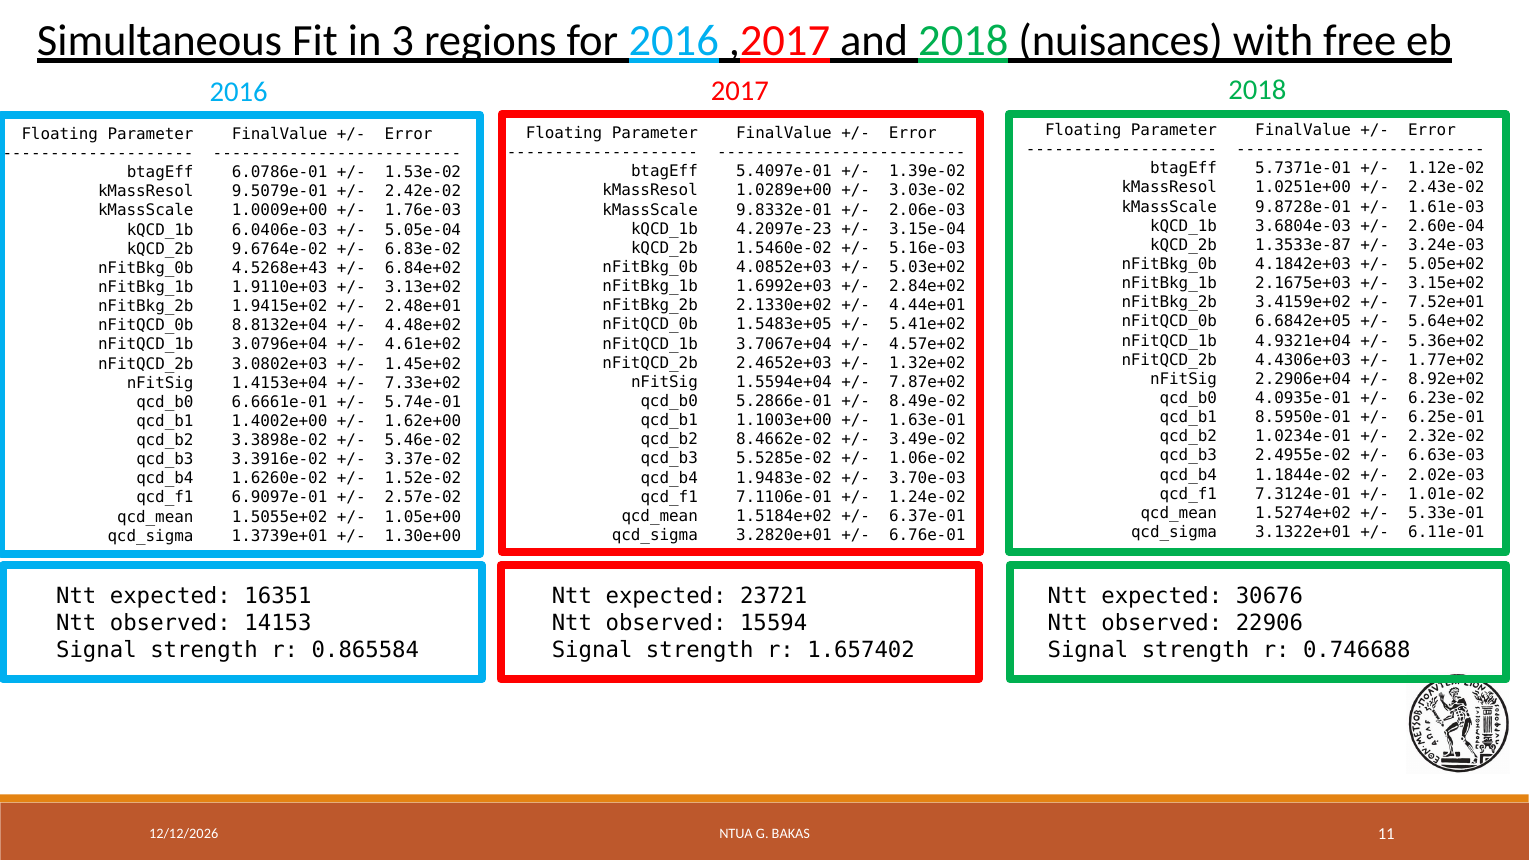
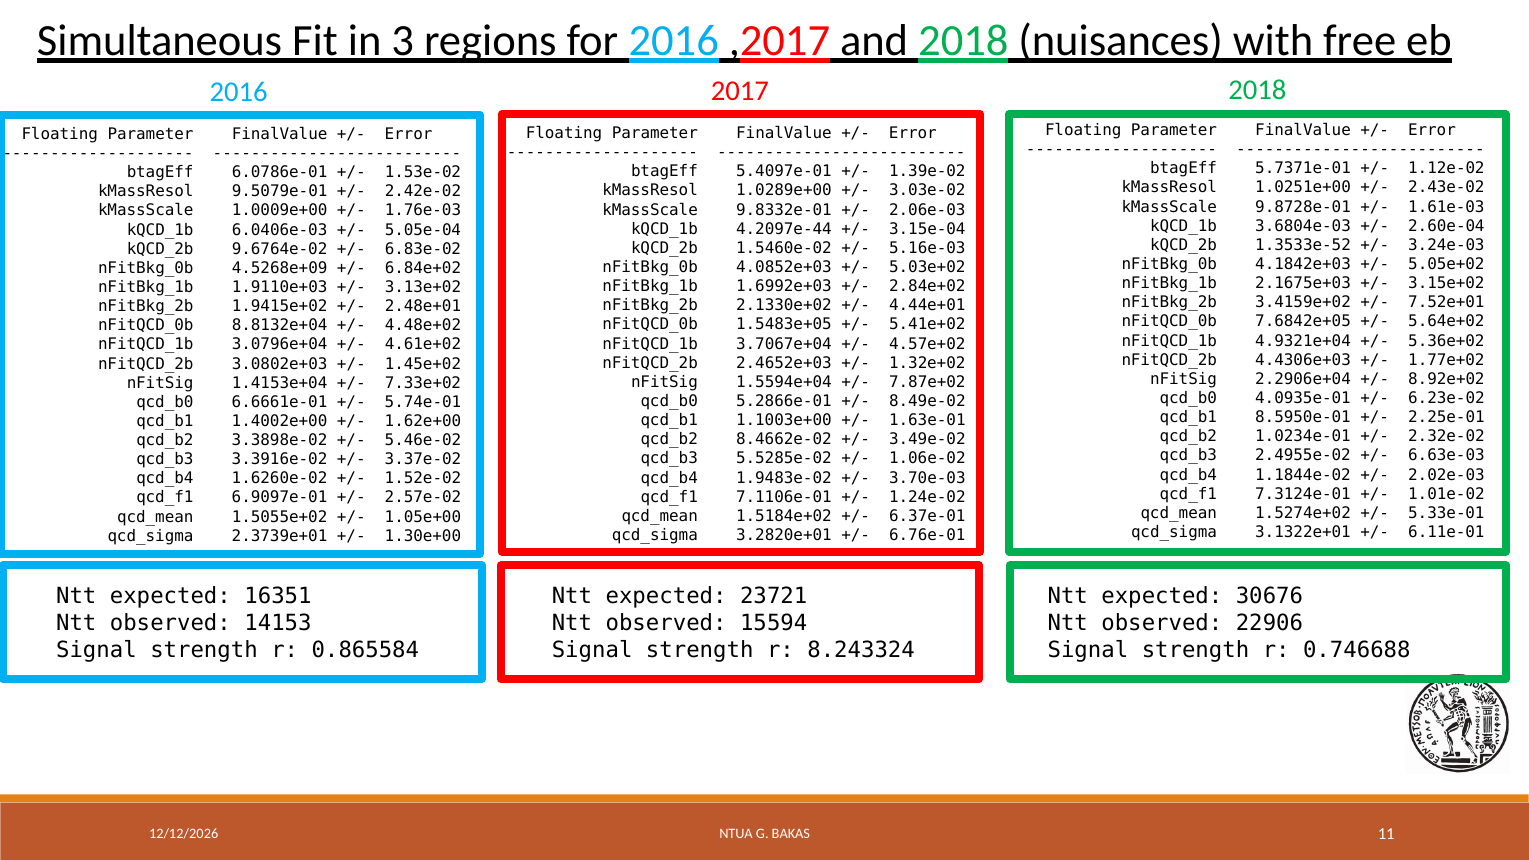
4.2097e-23: 4.2097e-23 -> 4.2097e-44
1.3533e-87: 1.3533e-87 -> 1.3533e-52
4.5268e+43: 4.5268e+43 -> 4.5268e+09
6.6842e+05: 6.6842e+05 -> 7.6842e+05
6.25e-01: 6.25e-01 -> 2.25e-01
1.3739e+01: 1.3739e+01 -> 2.3739e+01
1.657402: 1.657402 -> 8.243324
